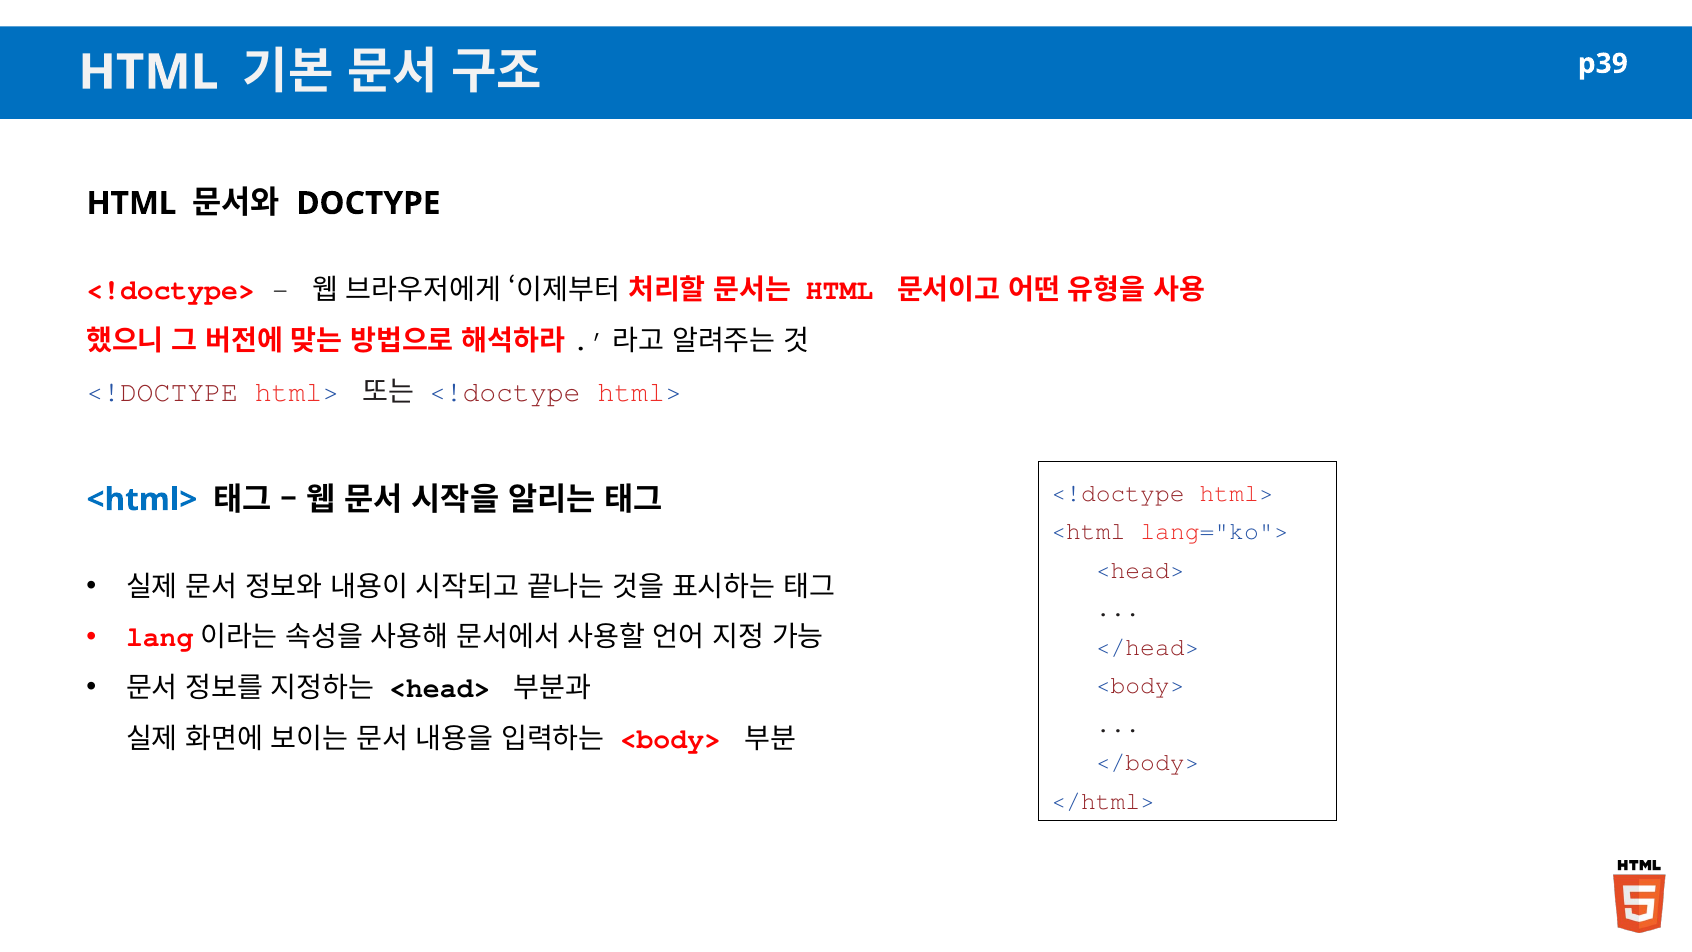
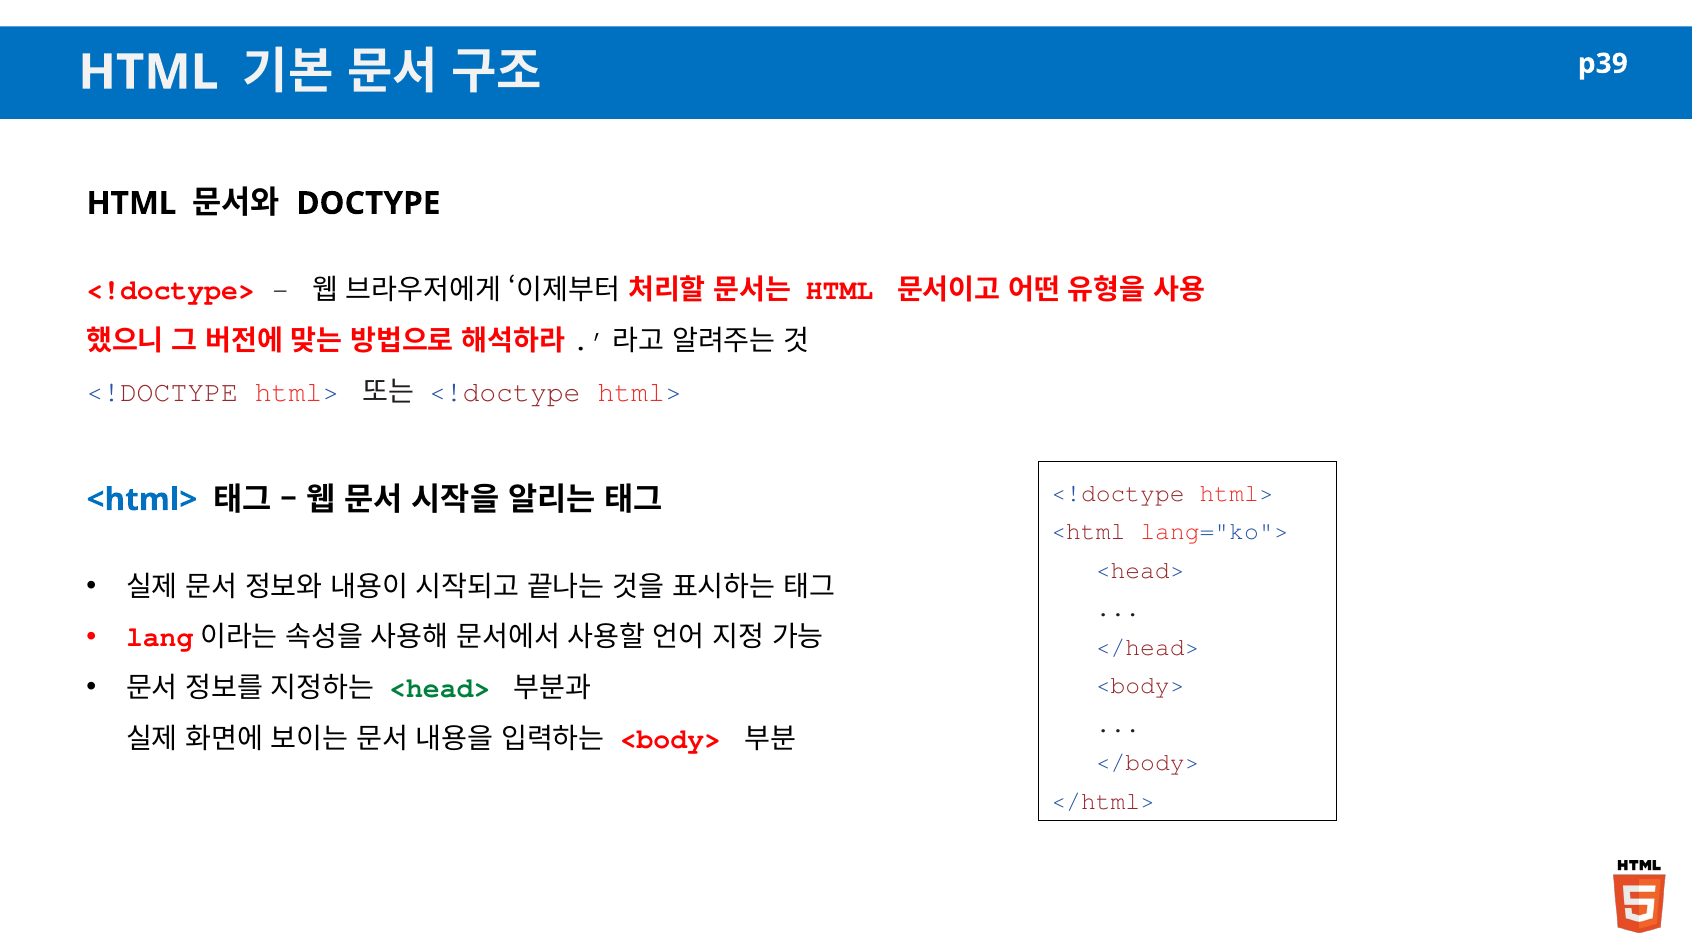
<head> at (440, 688) colour: black -> green
